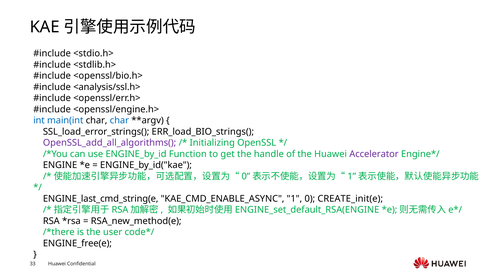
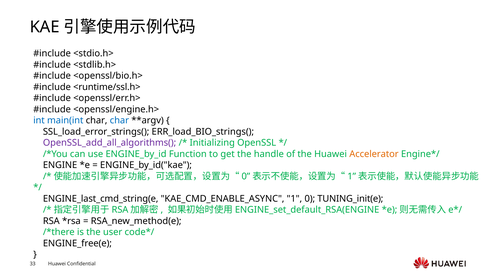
<analysis/ssl.h>: <analysis/ssl.h> -> <runtime/ssl.h>
Accelerator colour: purple -> orange
CREATE_init(e: CREATE_init(e -> TUNING_init(e
